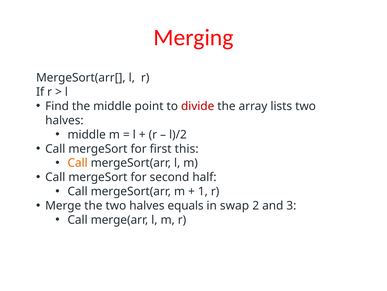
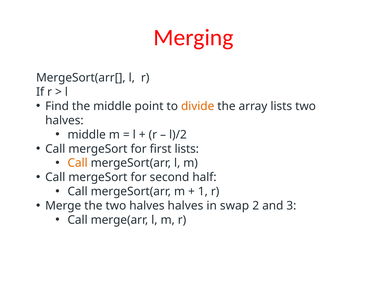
divide colour: red -> orange
first this: this -> lists
halves equals: equals -> halves
